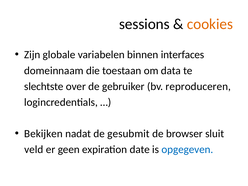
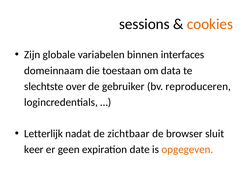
Bekijken: Bekijken -> Letterlijk
gesubmit: gesubmit -> zichtbaar
veld: veld -> keer
opgegeven colour: blue -> orange
